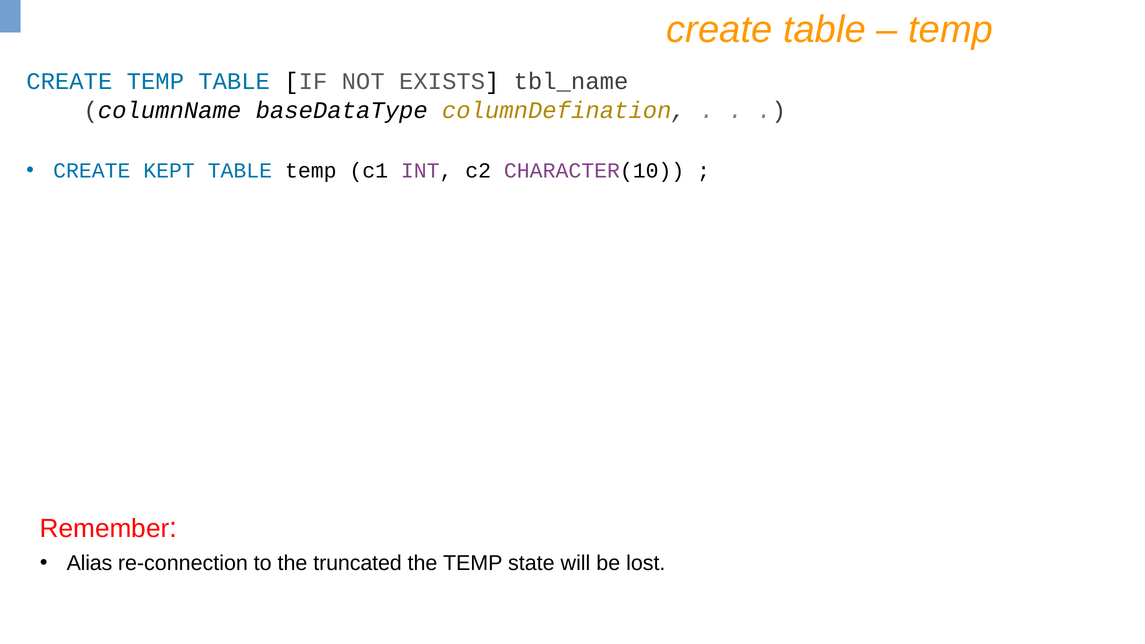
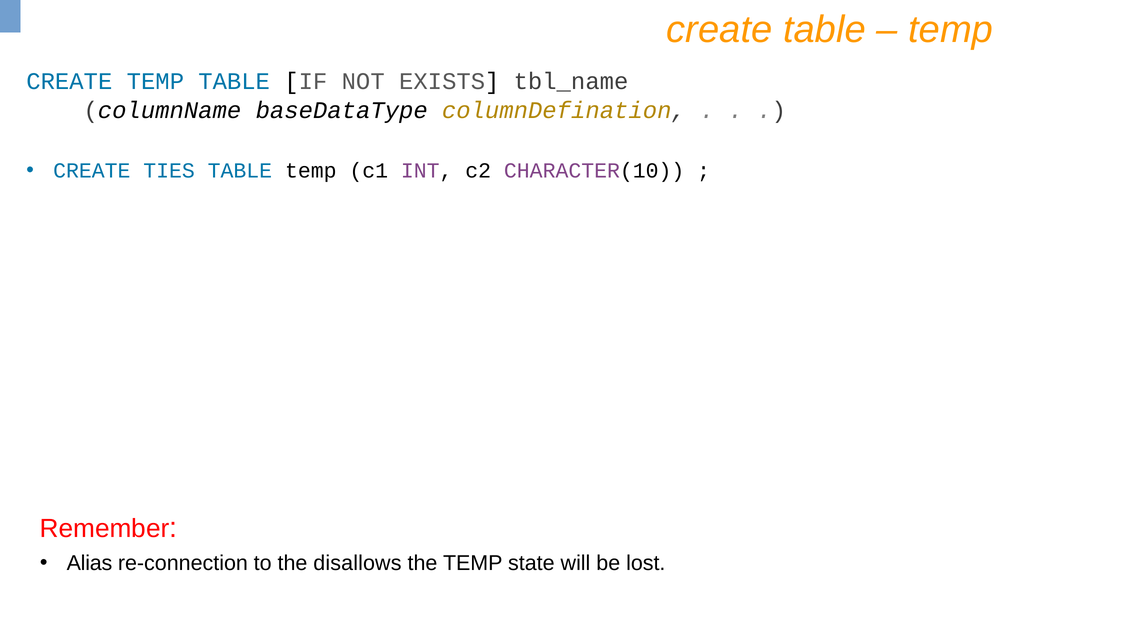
KEPT: KEPT -> TIES
truncated: truncated -> disallows
